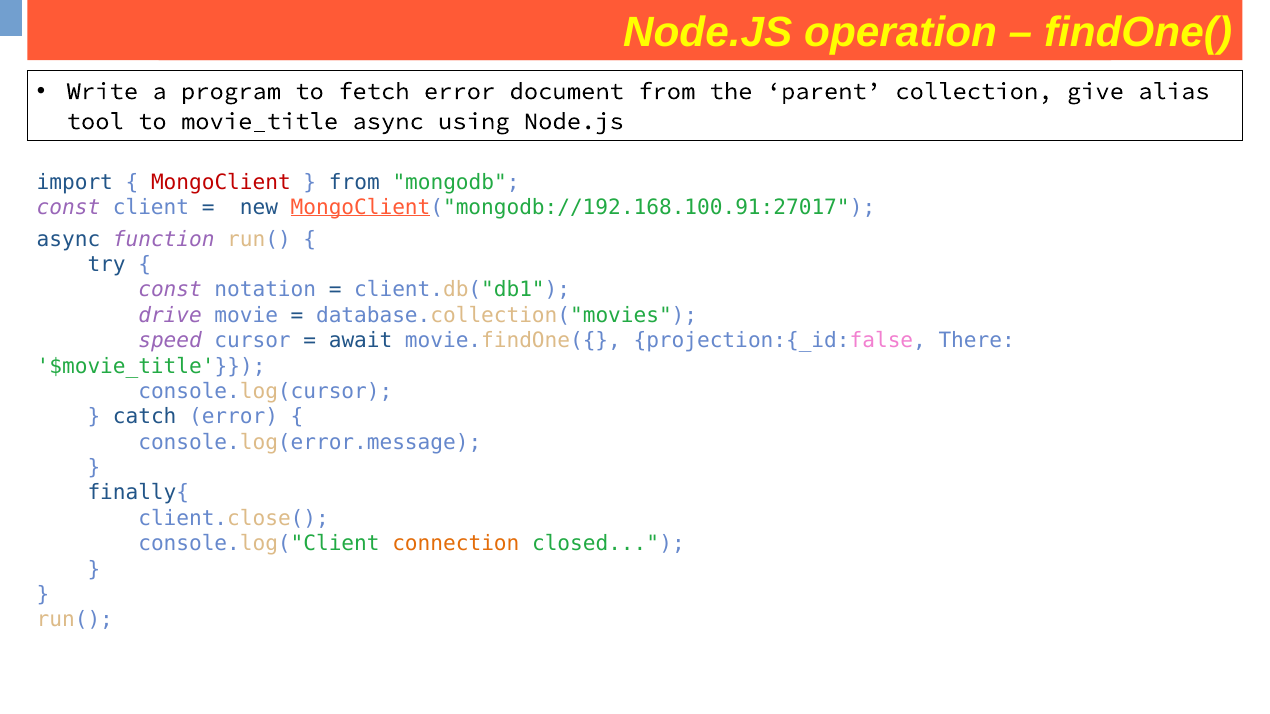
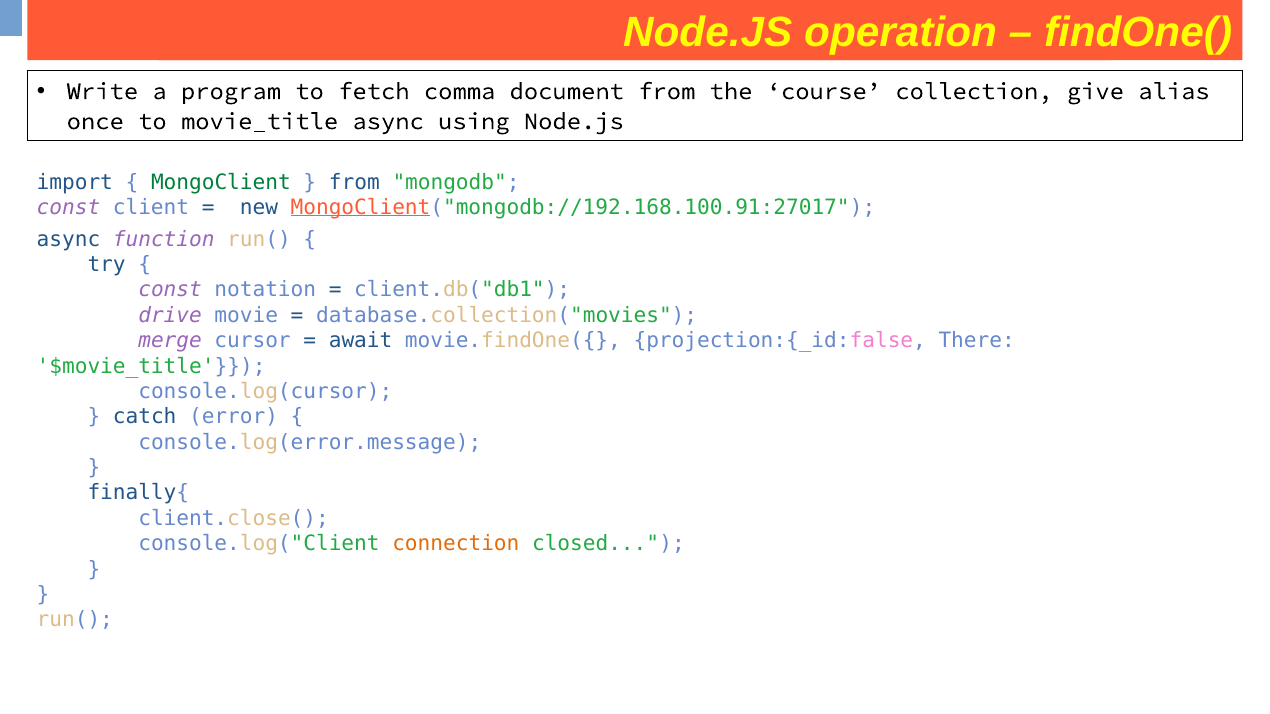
fetch error: error -> comma
parent: parent -> course
tool: tool -> once
MongoClient colour: red -> green
speed: speed -> merge
